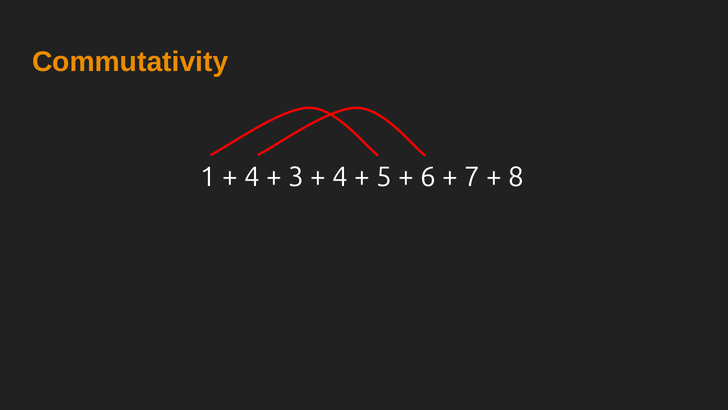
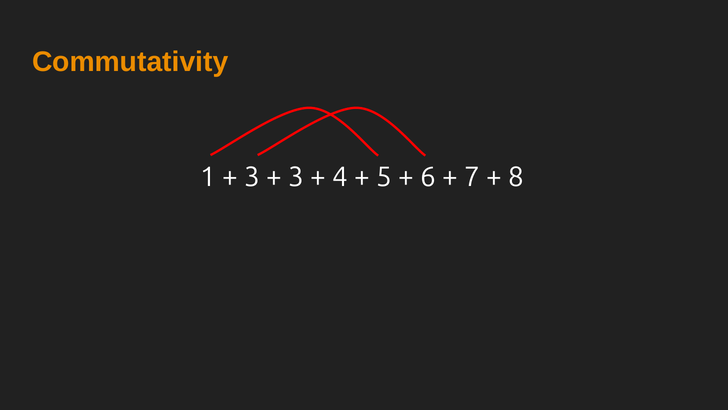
4 at (252, 177): 4 -> 3
